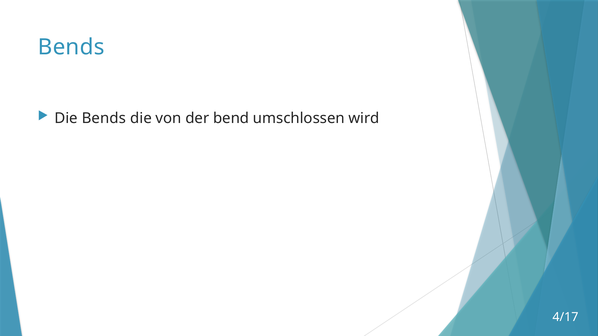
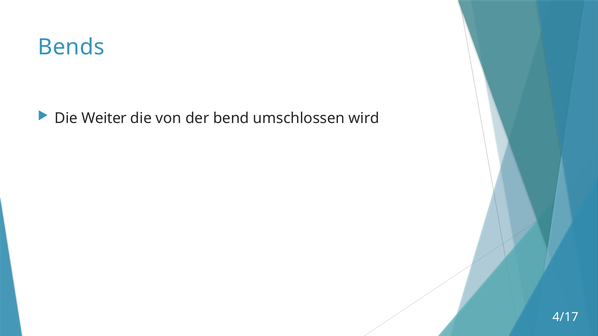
Die Bends: Bends -> Weiter
